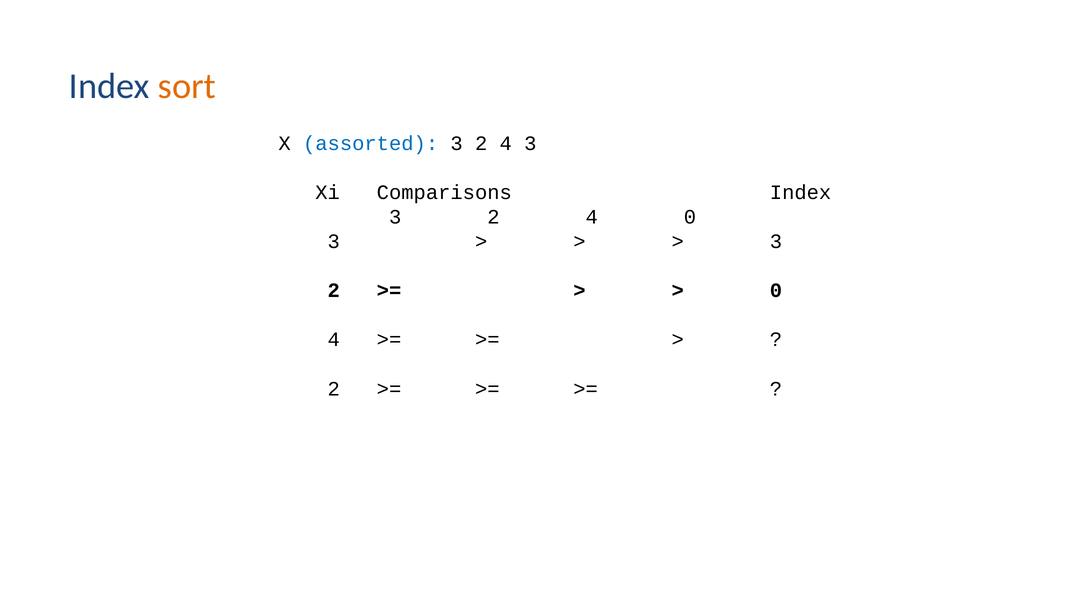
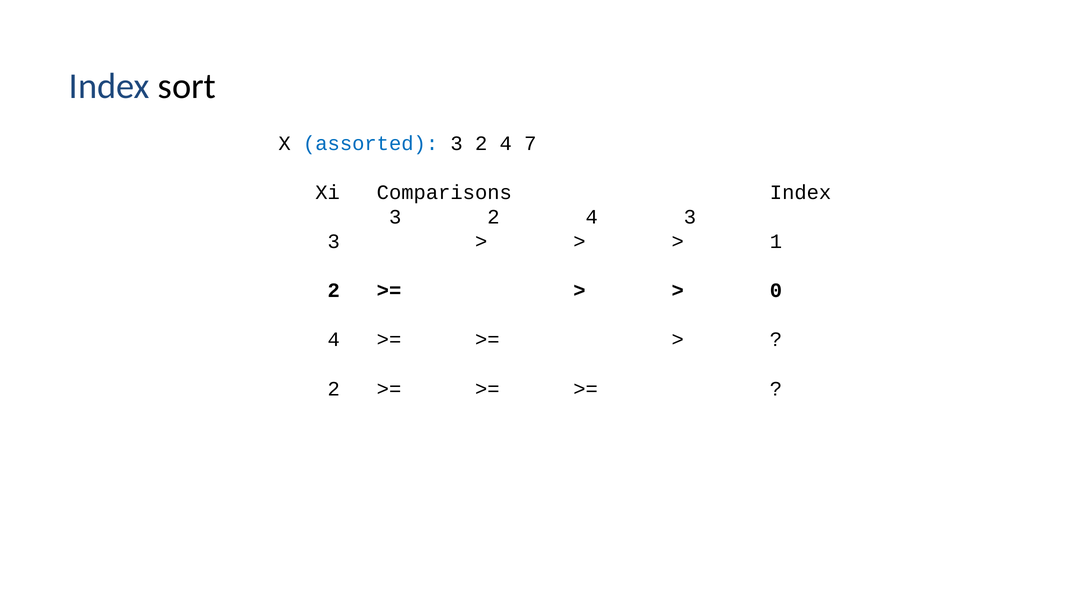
sort colour: orange -> black
4 3: 3 -> 7
4 0: 0 -> 3
3 at (776, 242): 3 -> 1
